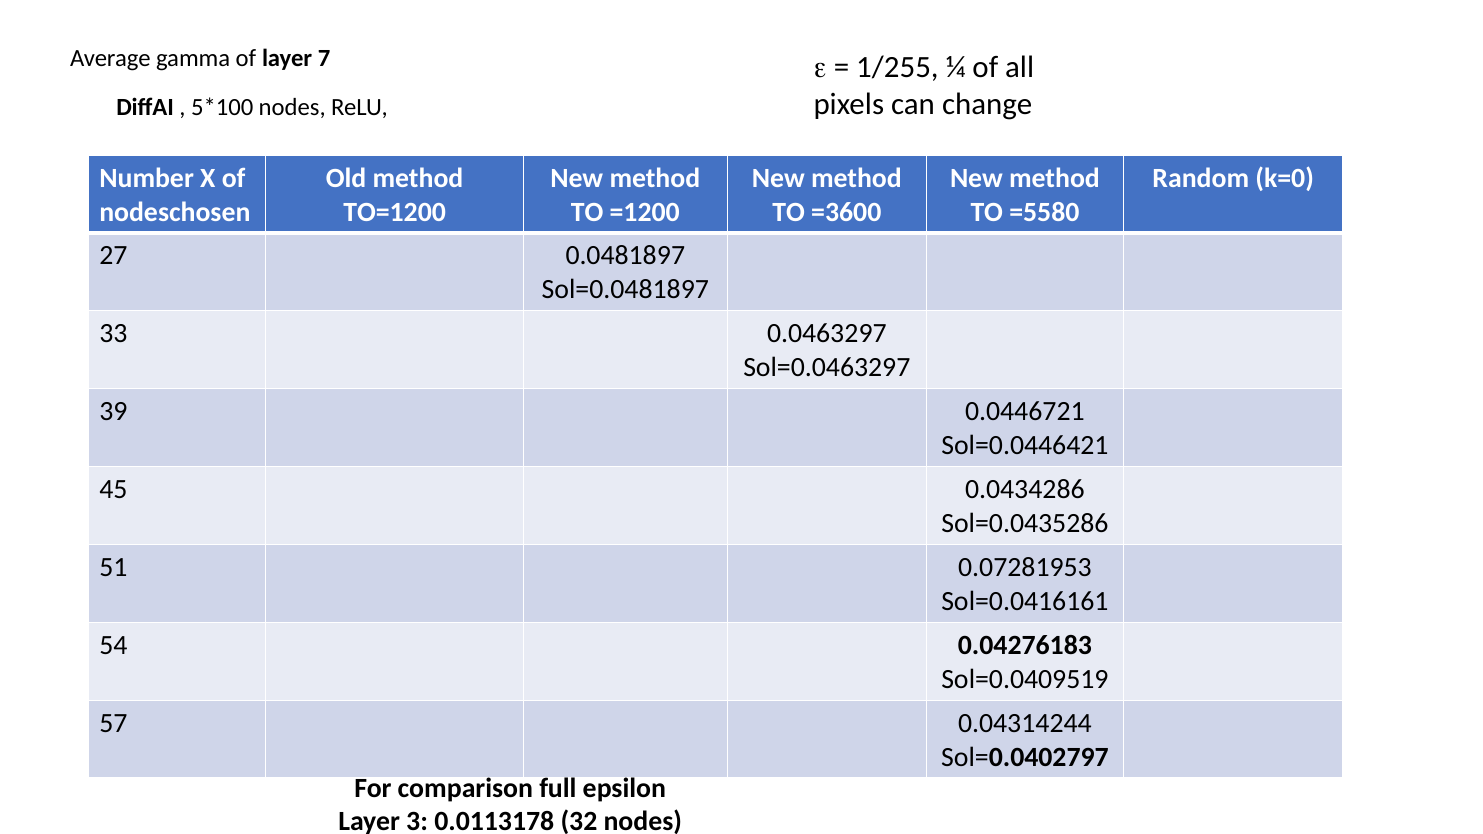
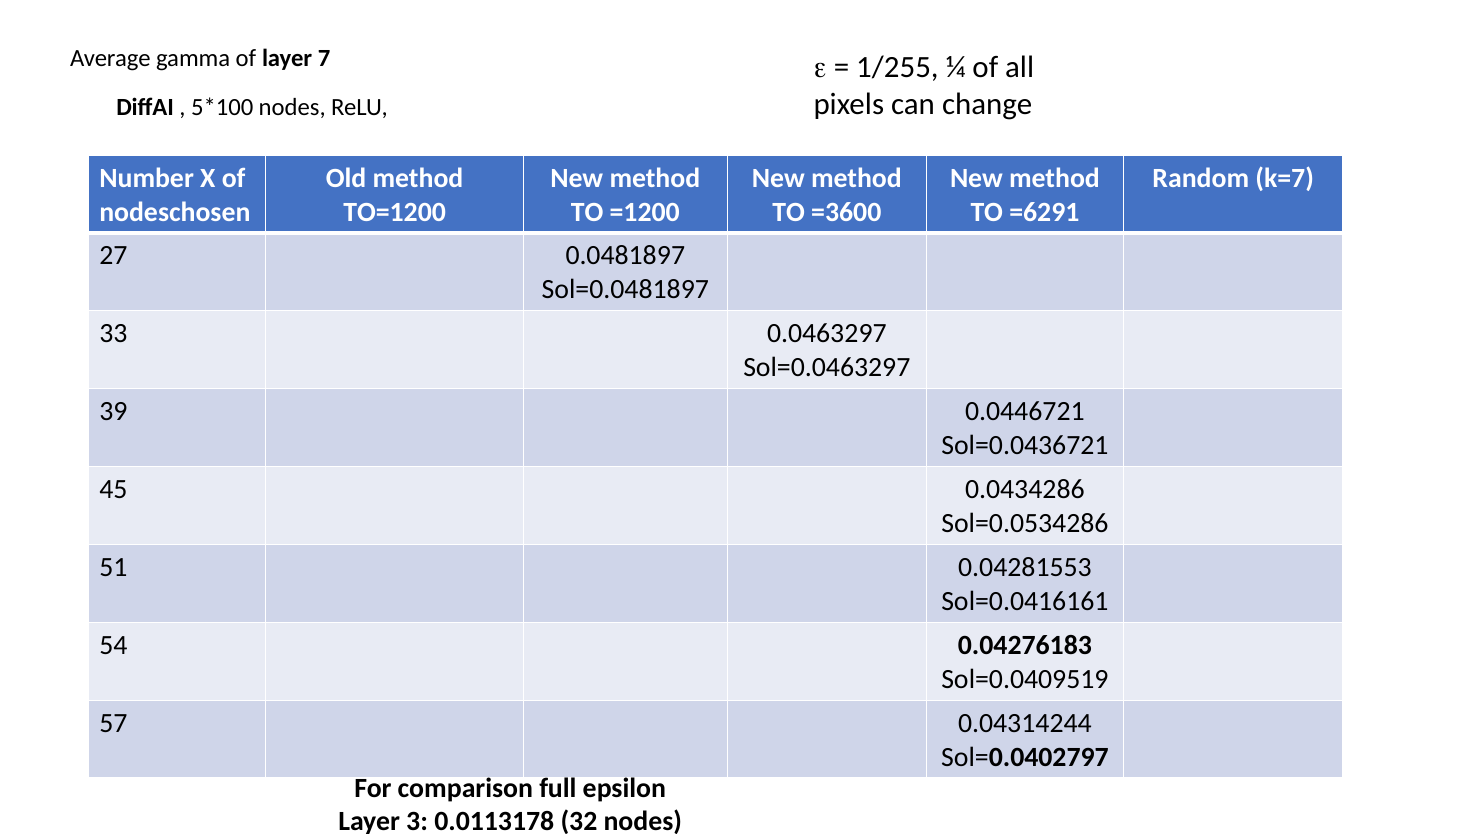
k=0: k=0 -> k=7
=5580: =5580 -> =6291
Sol=0.0446421: Sol=0.0446421 -> Sol=0.0436721
Sol=0.0435286: Sol=0.0435286 -> Sol=0.0534286
0.07281953: 0.07281953 -> 0.04281553
